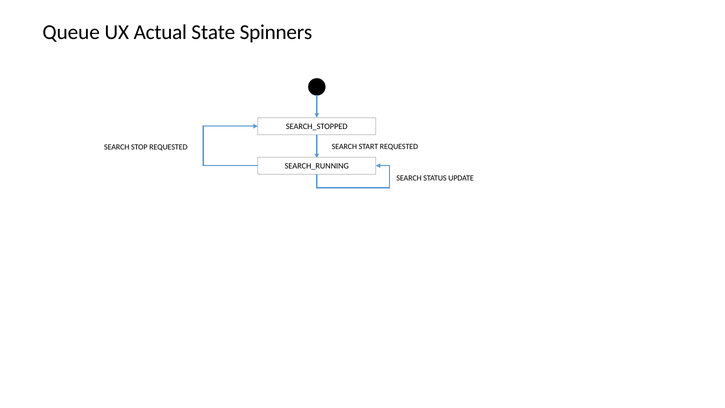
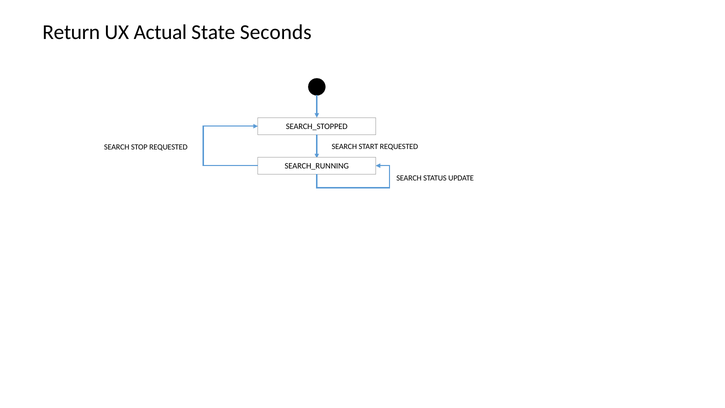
Queue: Queue -> Return
Spinners: Spinners -> Seconds
